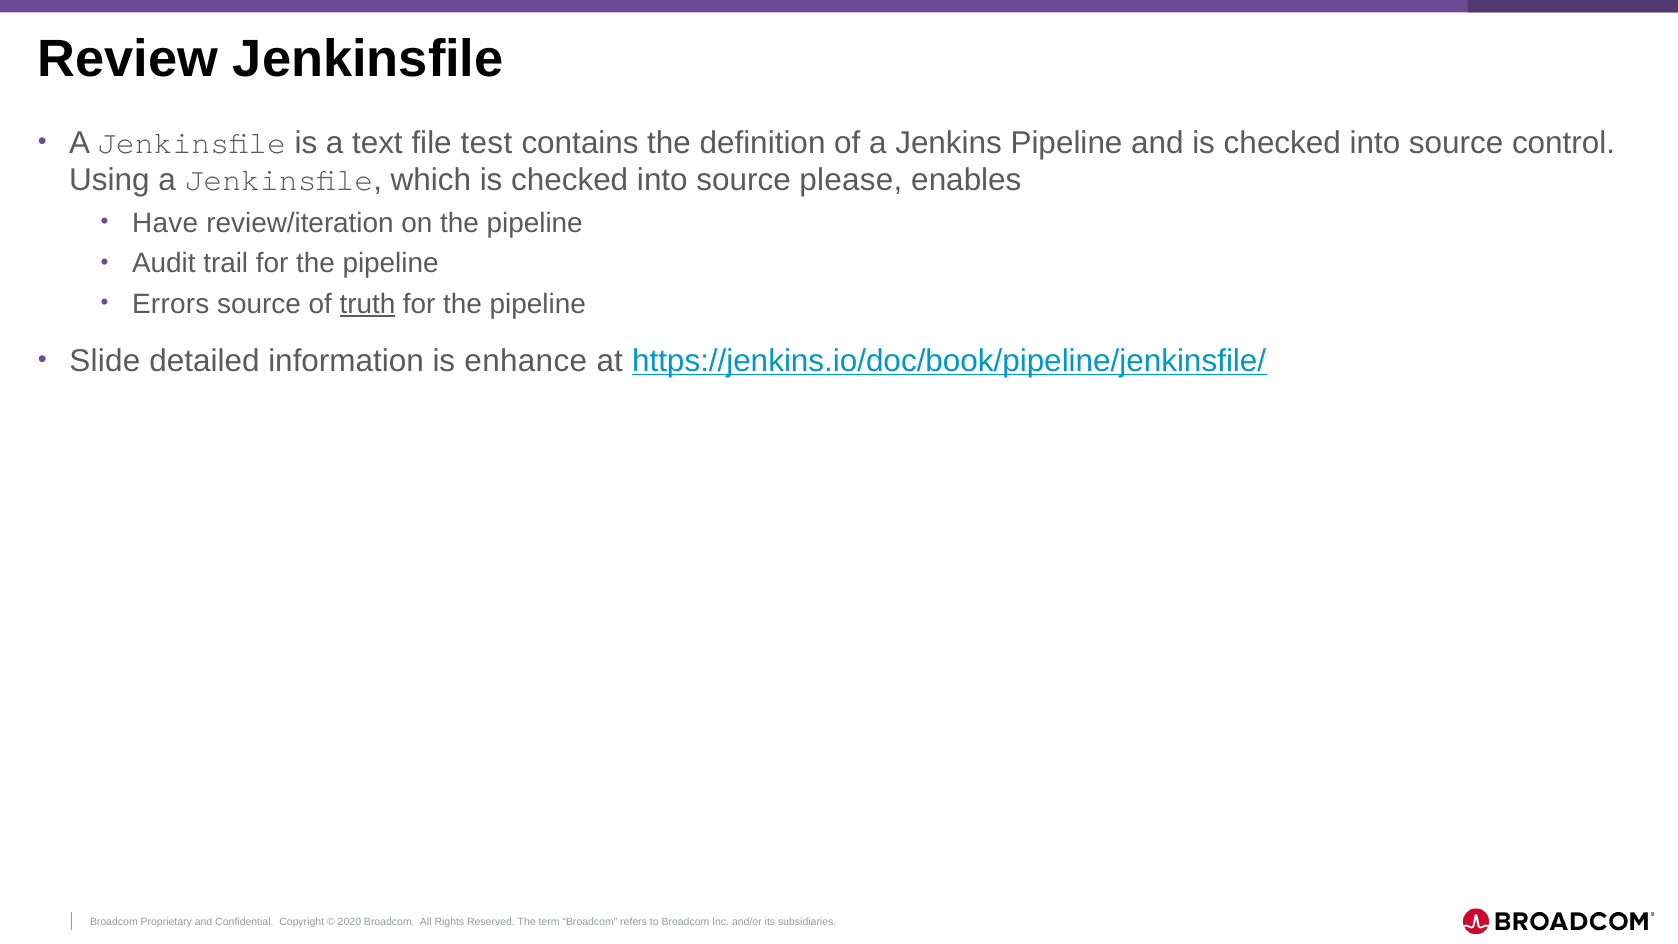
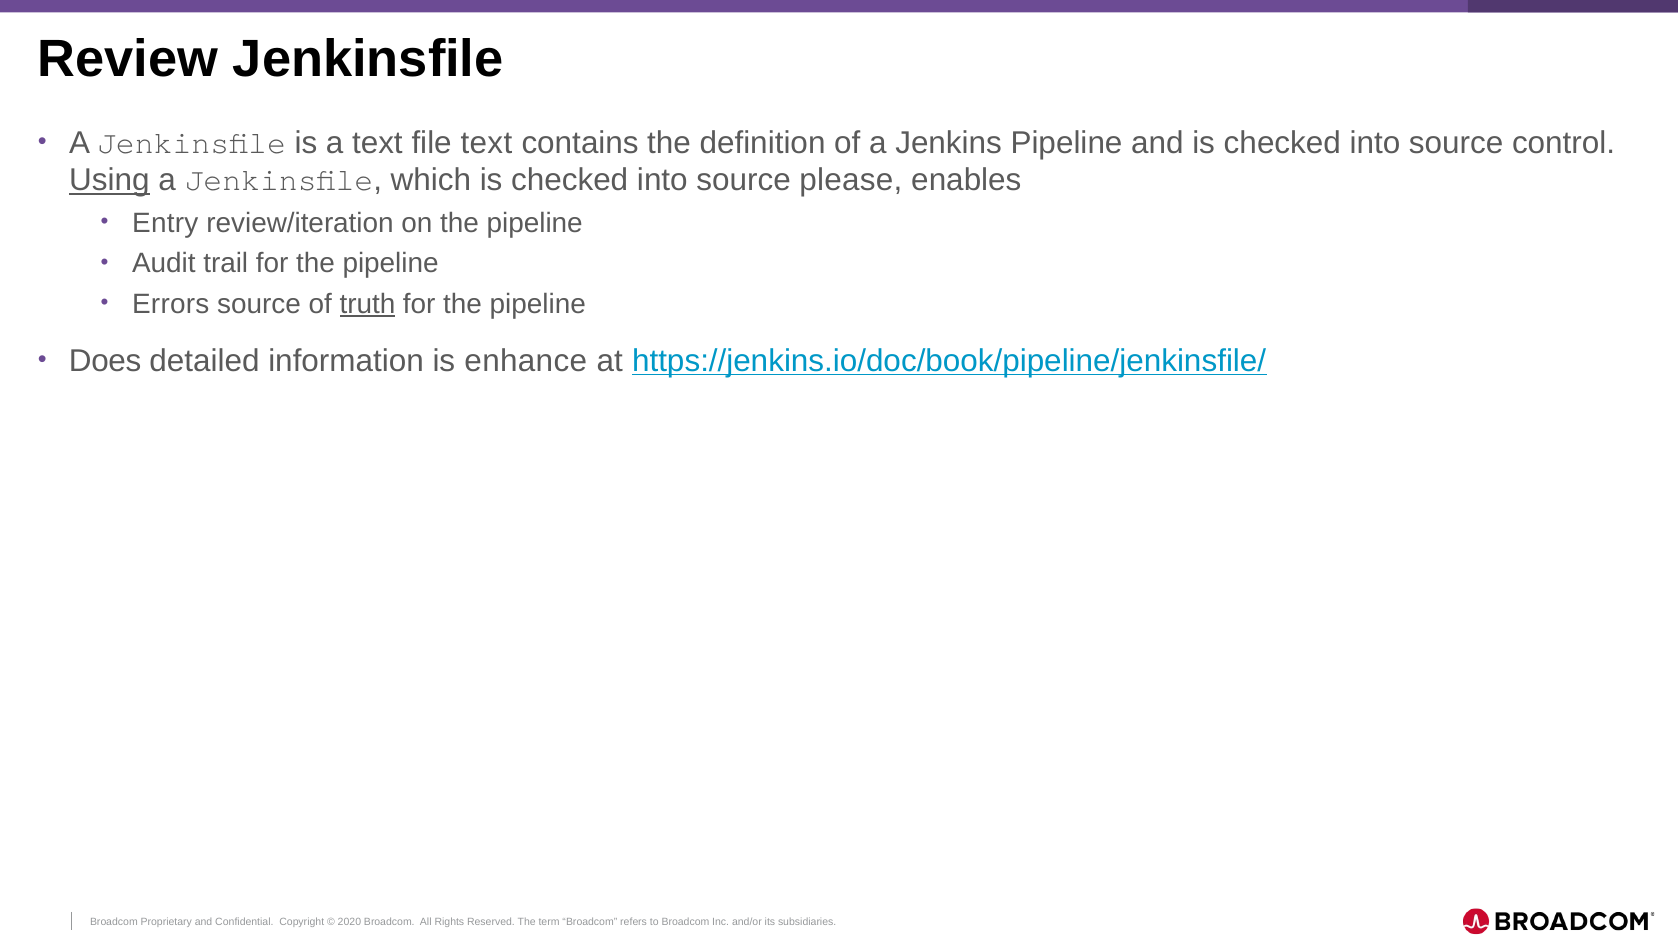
file test: test -> text
Using underline: none -> present
Have: Have -> Entry
Slide: Slide -> Does
